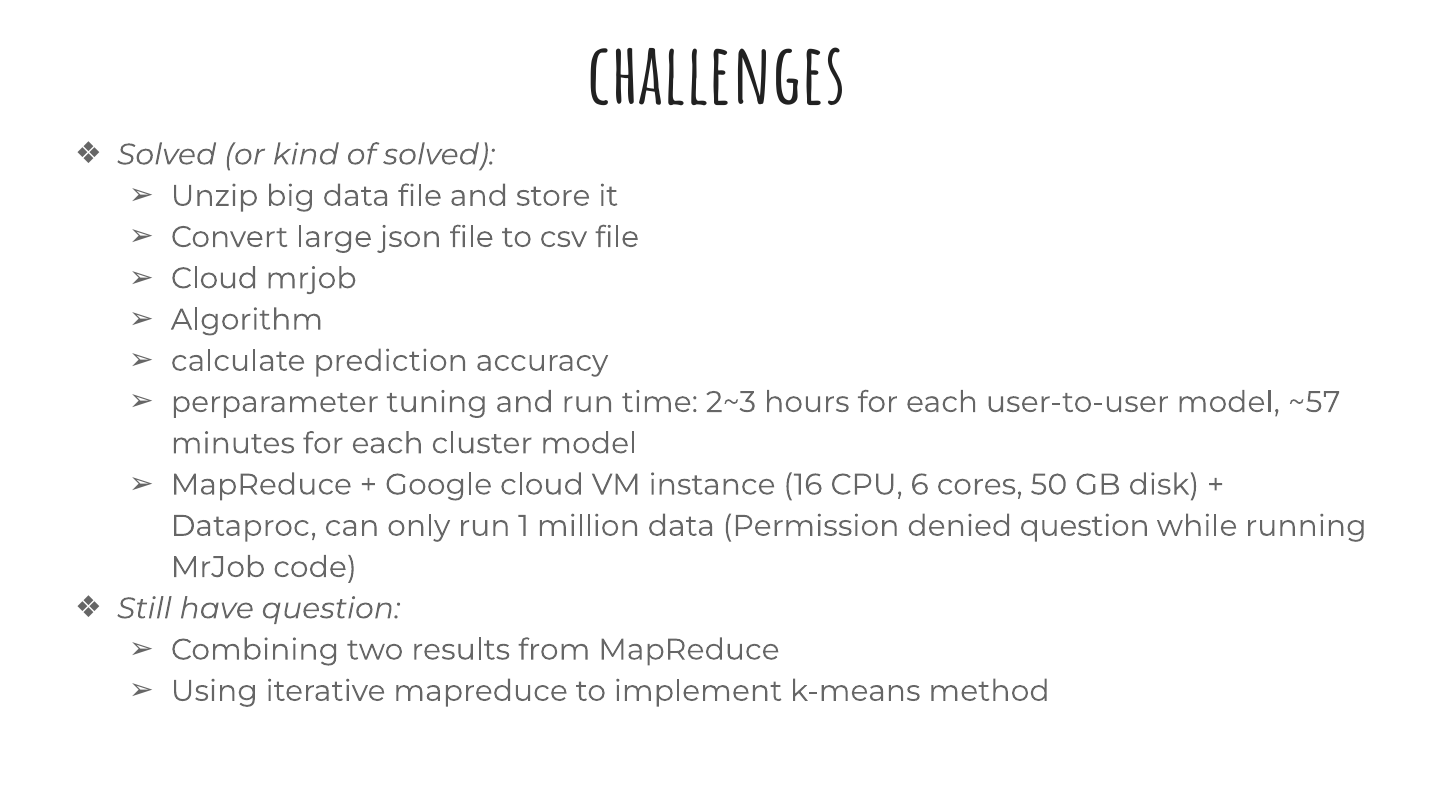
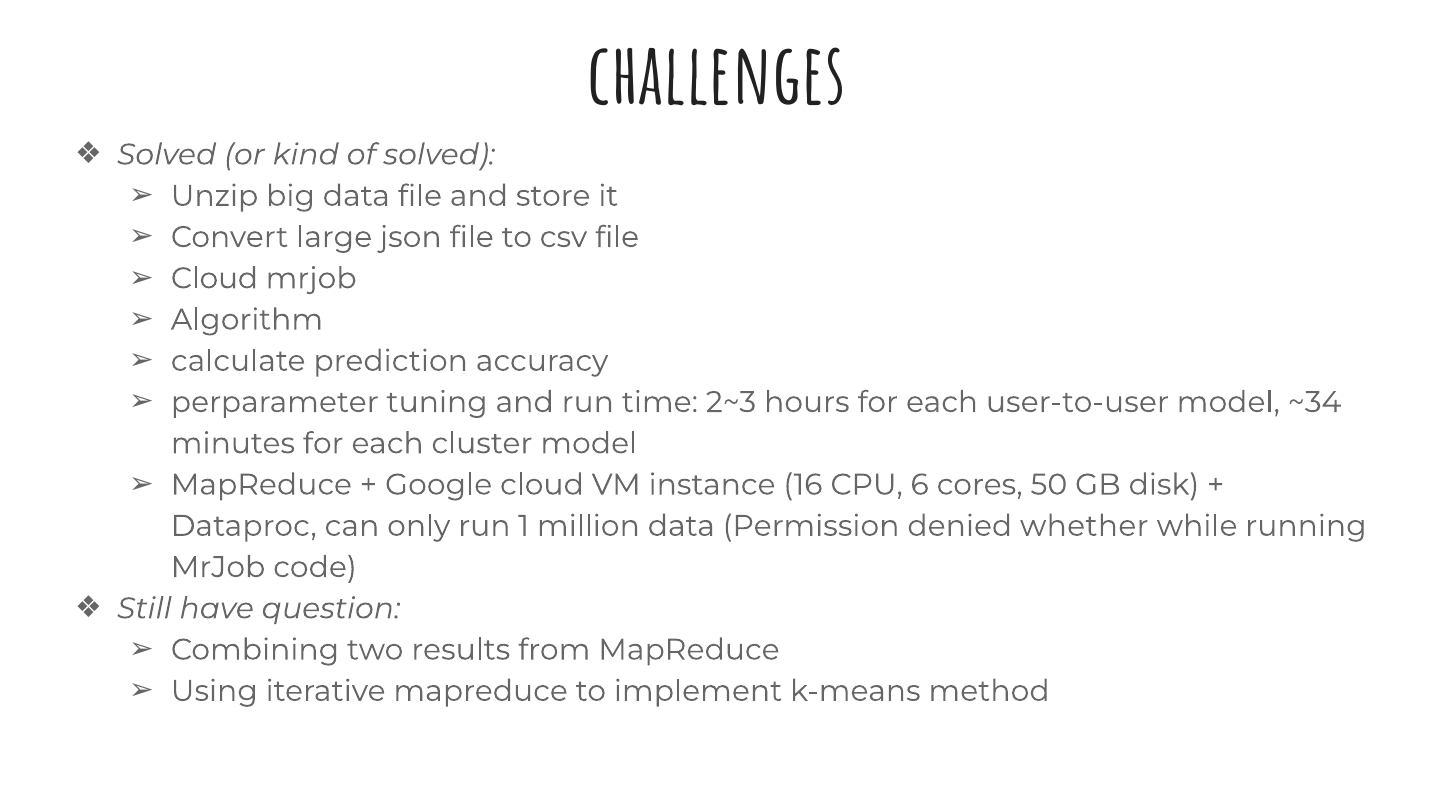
~57: ~57 -> ~34
denied question: question -> whether
